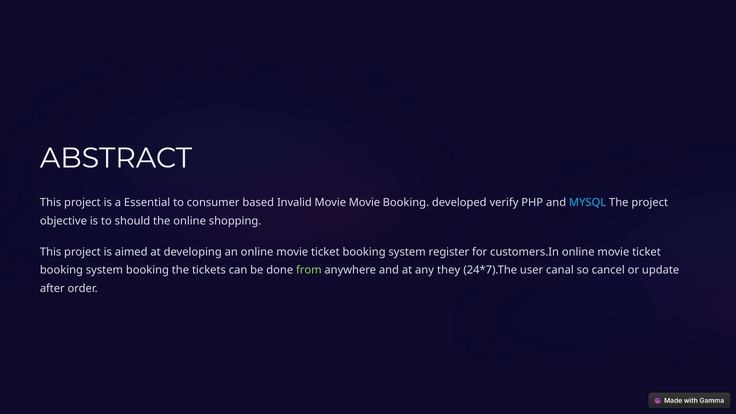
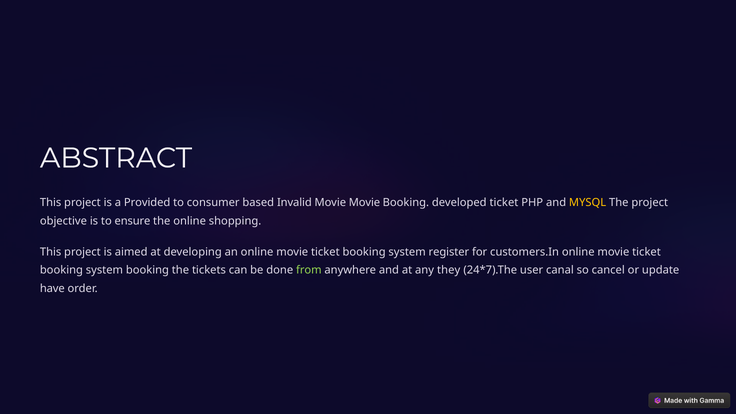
Essential: Essential -> Provided
developed verify: verify -> ticket
MYSQL colour: light blue -> yellow
should: should -> ensure
after: after -> have
